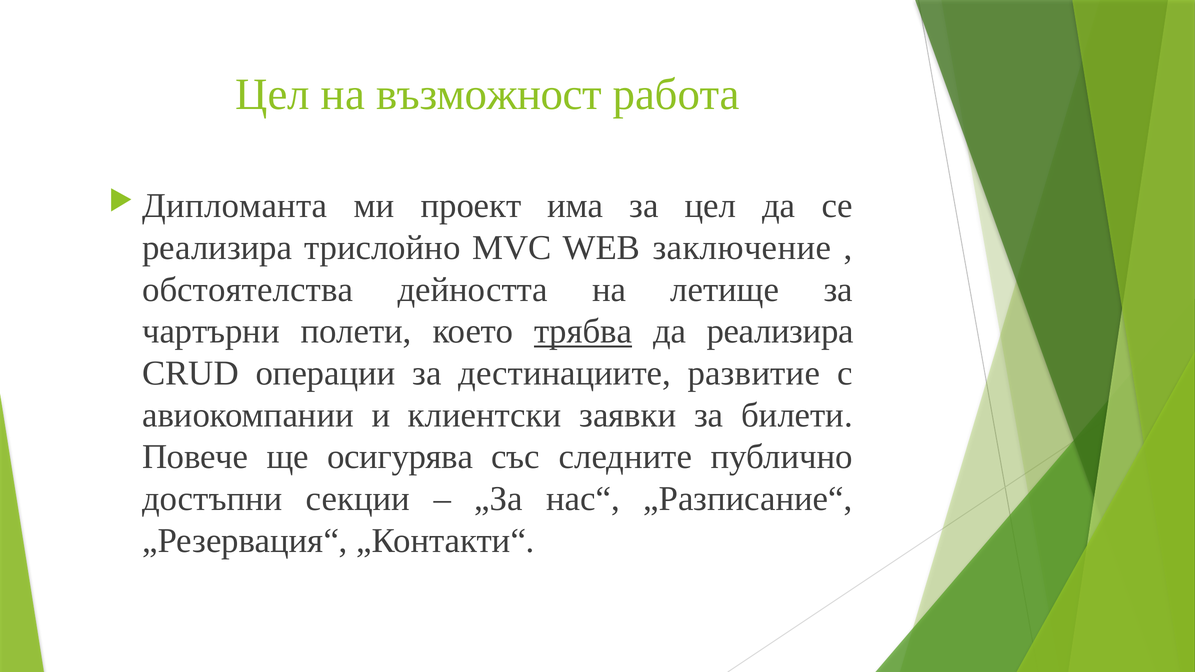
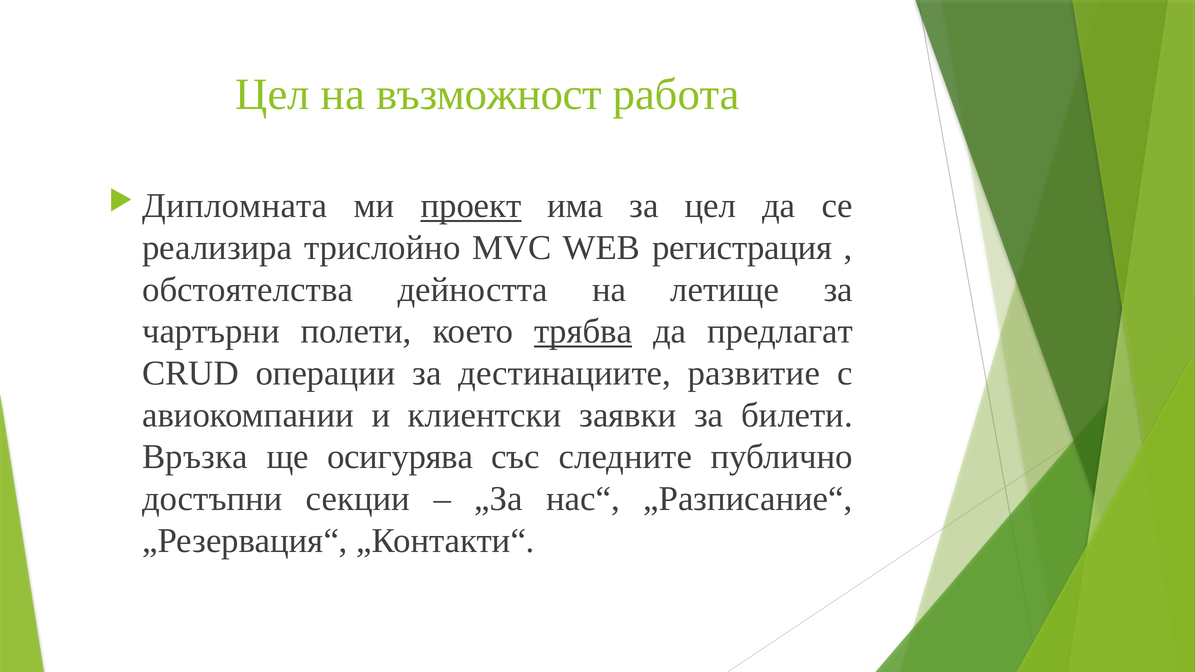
Дипломанта: Дипломанта -> Дипломната
проект underline: none -> present
заключение: заключение -> регистрация
да реализира: реализира -> предлагат
Повече: Повече -> Връзка
